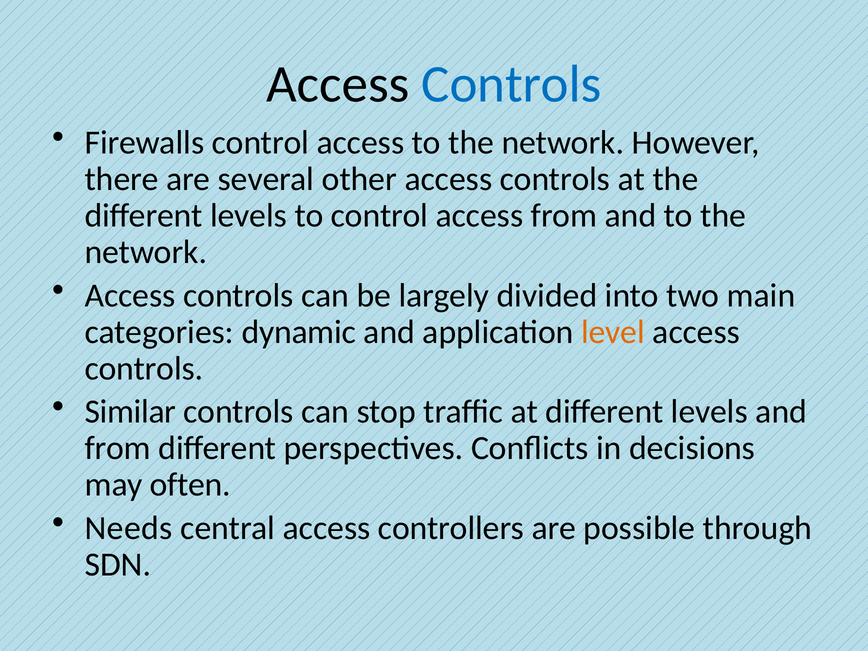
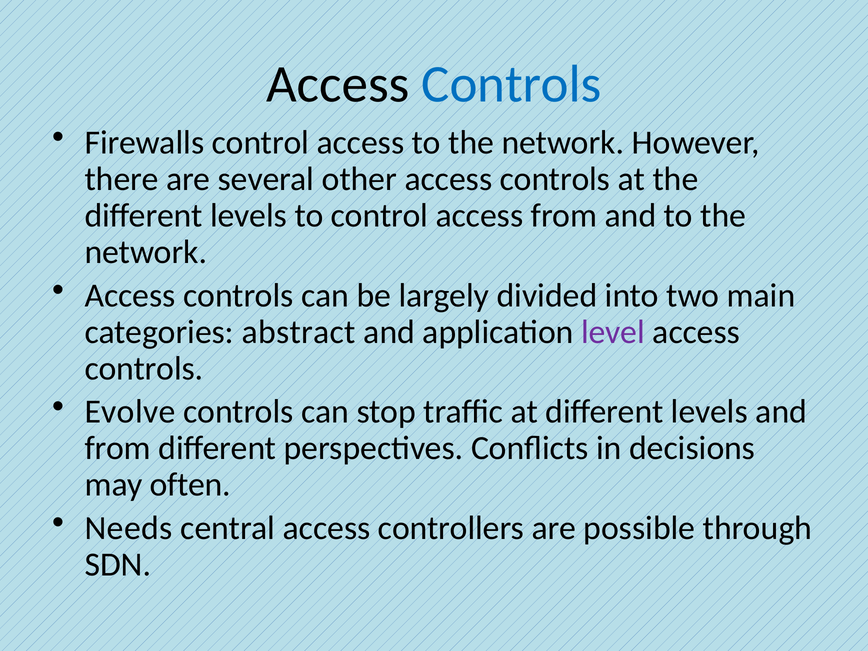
dynamic: dynamic -> abstract
level colour: orange -> purple
Similar: Similar -> Evolve
